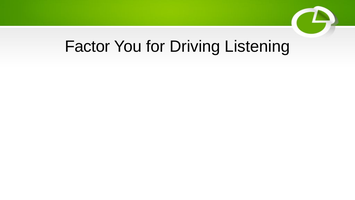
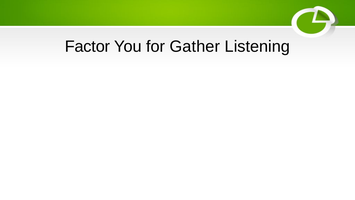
Driving: Driving -> Gather
